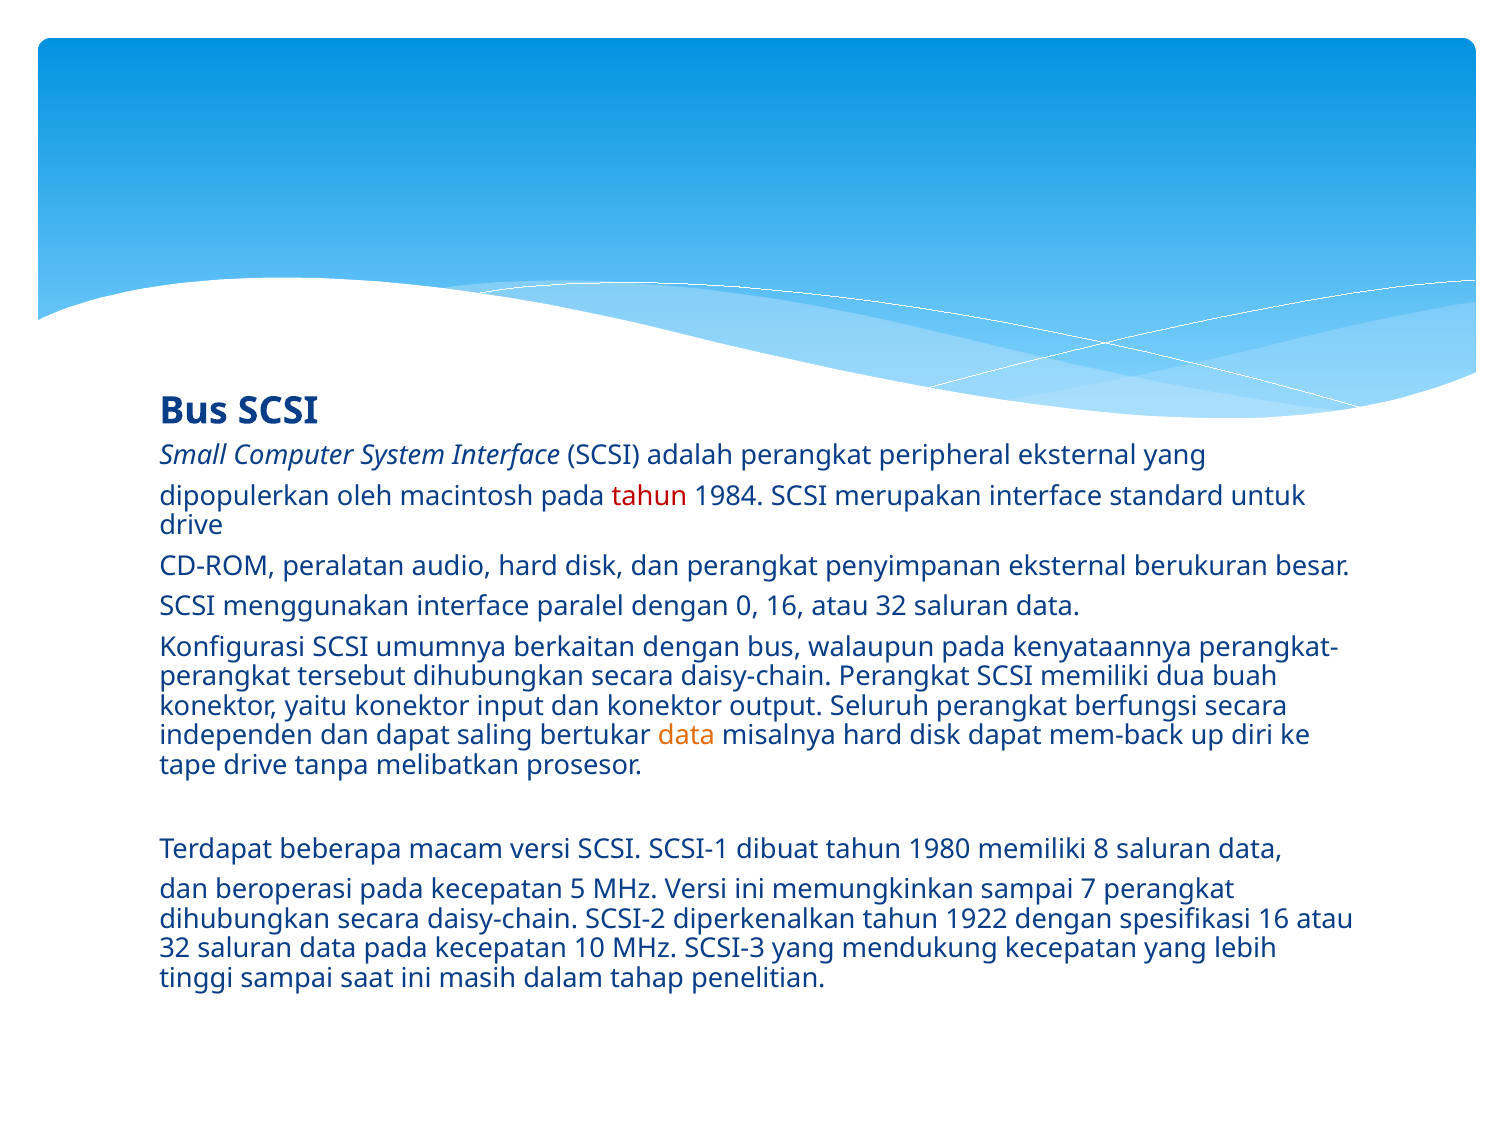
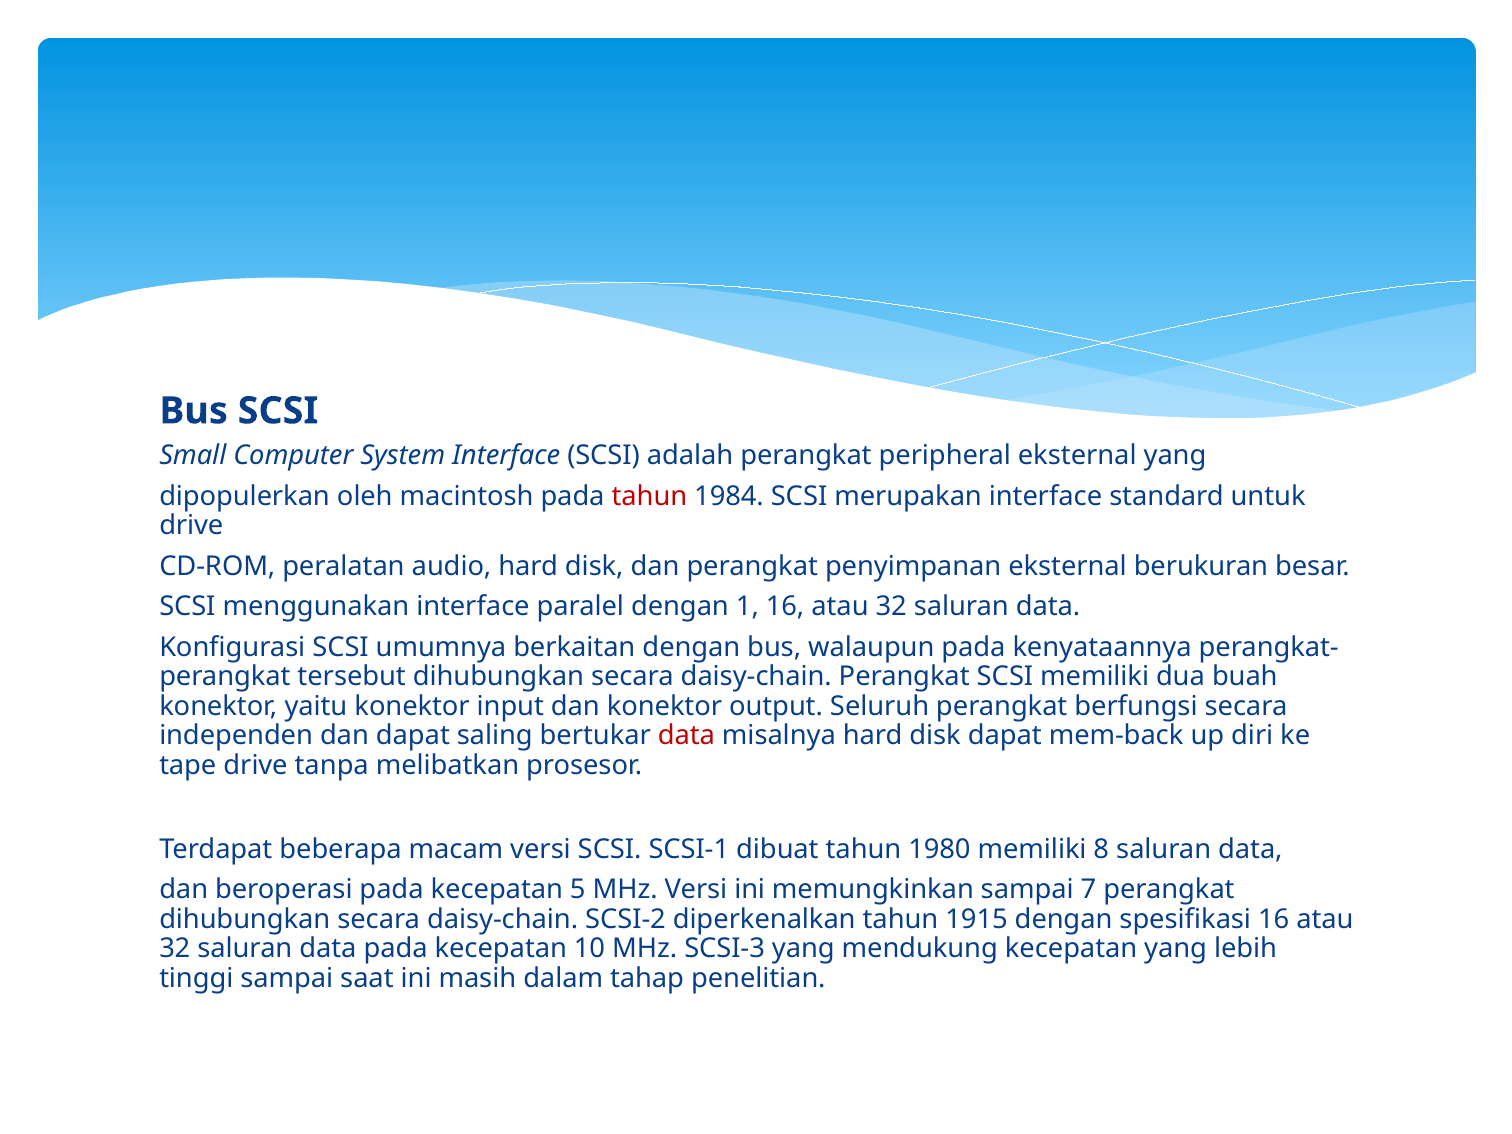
0: 0 -> 1
data at (686, 736) colour: orange -> red
1922: 1922 -> 1915
